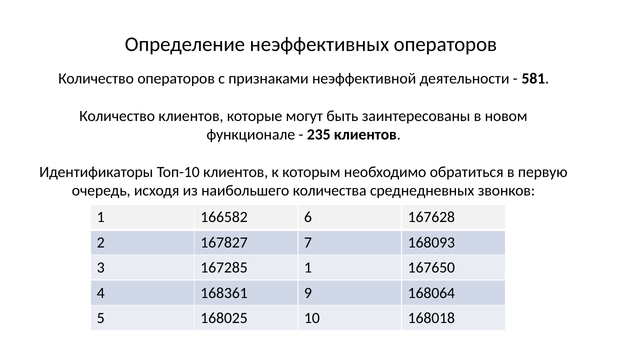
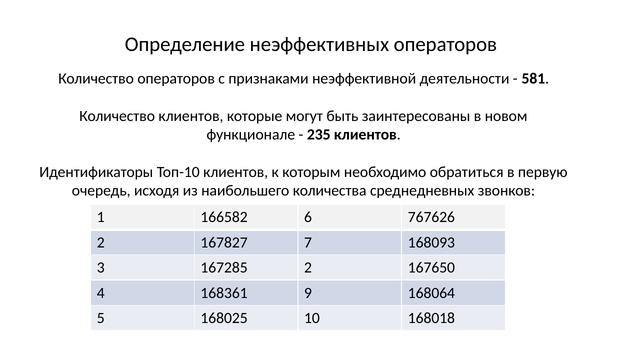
167628: 167628 -> 767626
167285 1: 1 -> 2
